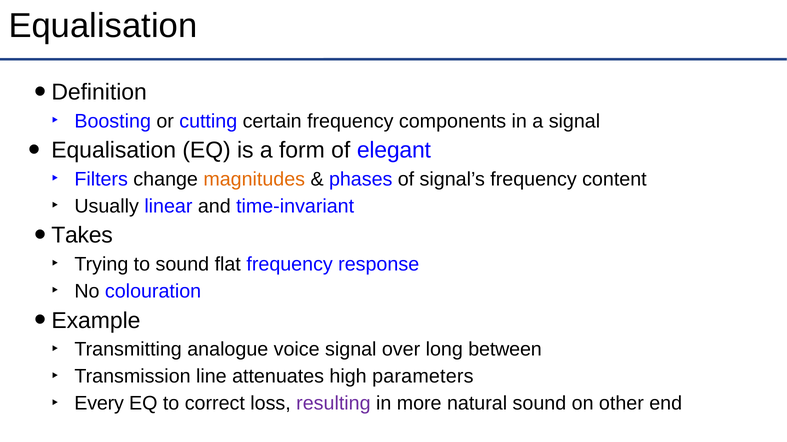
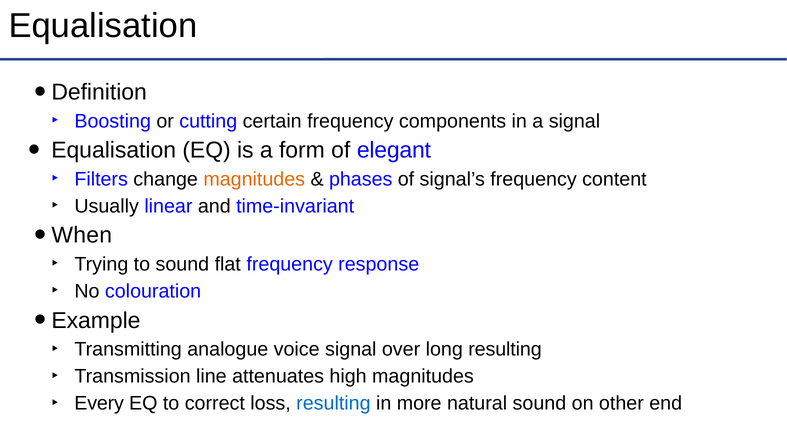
Takes: Takes -> When
long between: between -> resulting
high parameters: parameters -> magnitudes
resulting at (333, 404) colour: purple -> blue
